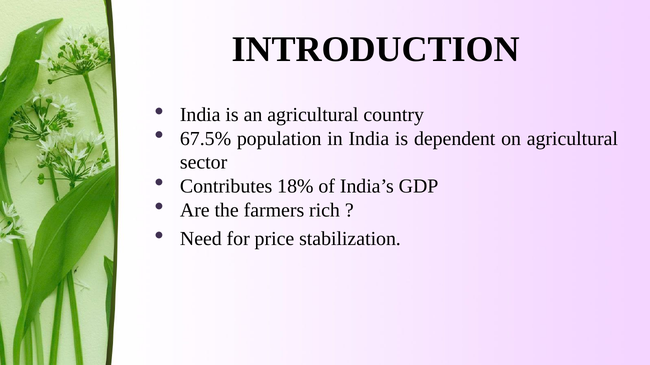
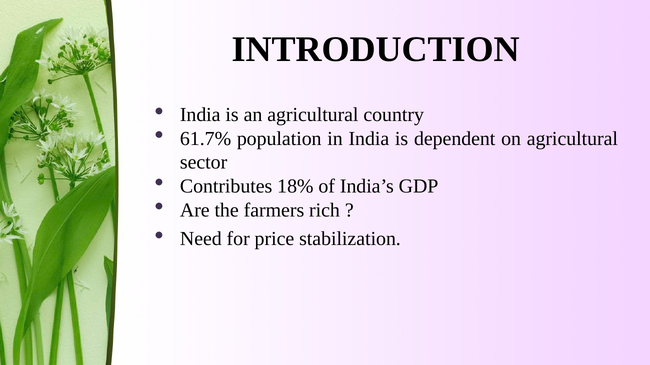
67.5%: 67.5% -> 61.7%
